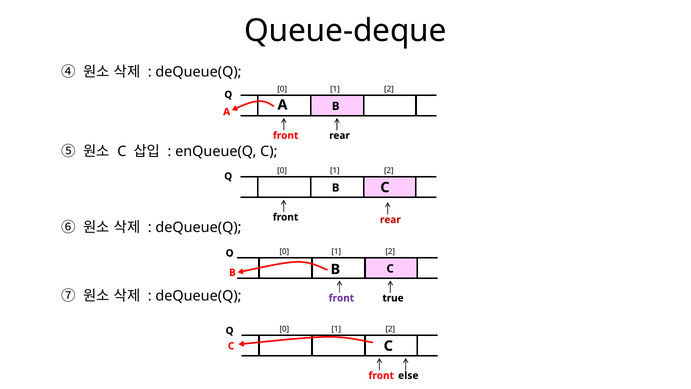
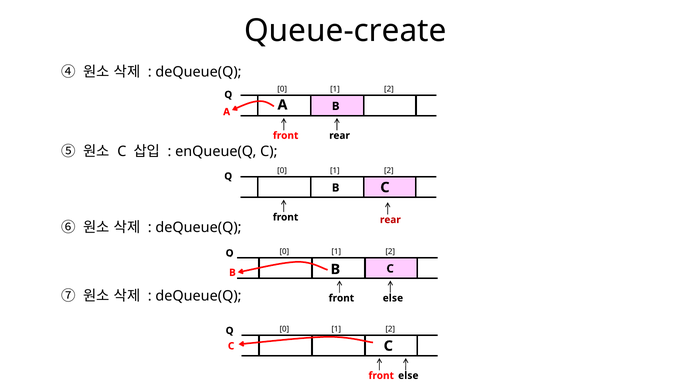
Queue-deque: Queue-deque -> Queue-create
front at (341, 298) colour: purple -> black
true at (393, 298): true -> else
